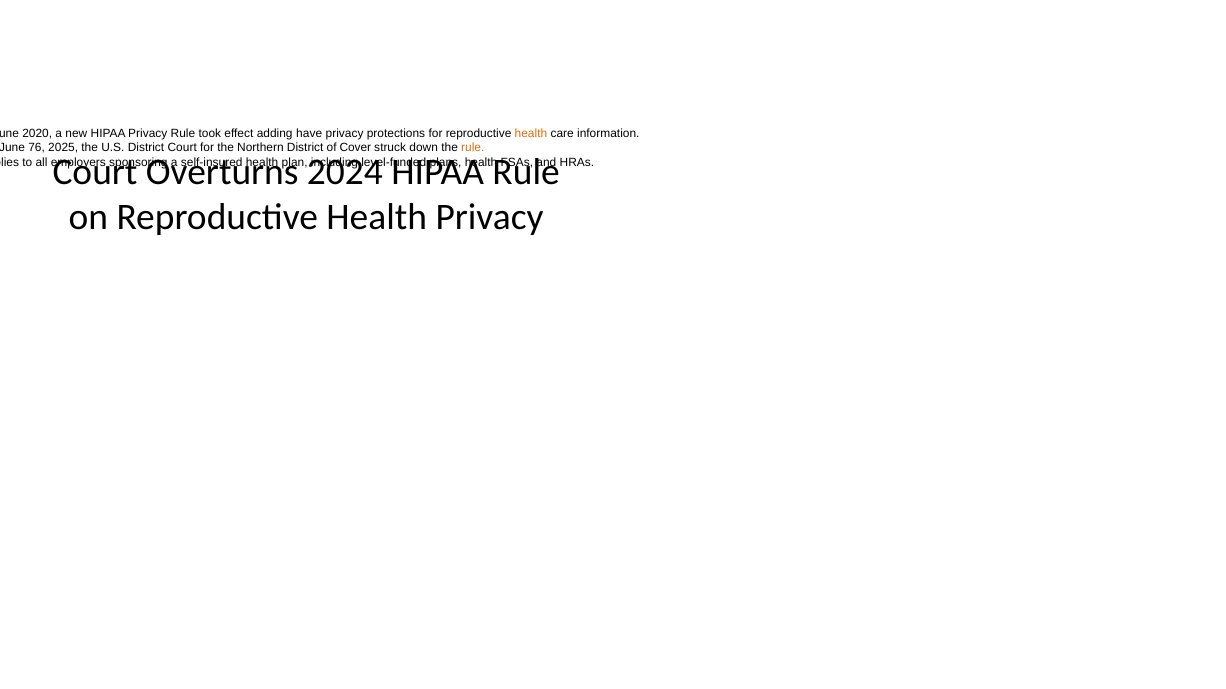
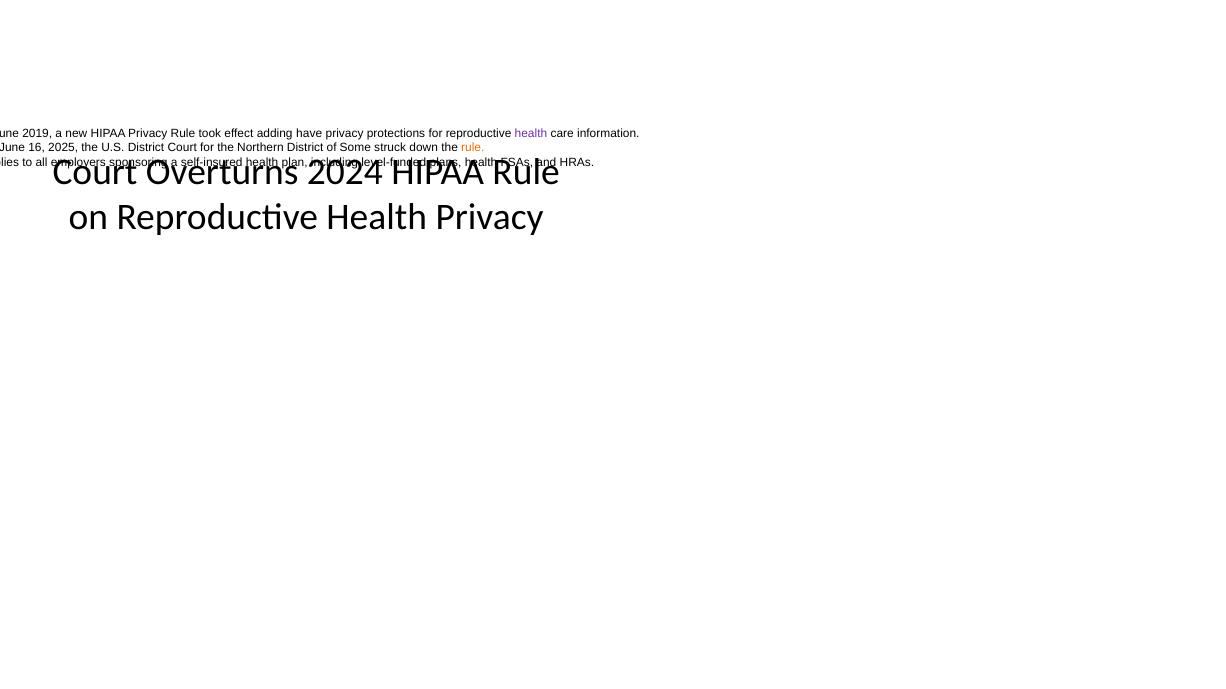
2020: 2020 -> 2019
health at (531, 134) colour: orange -> purple
76: 76 -> 16
Cover: Cover -> Some
